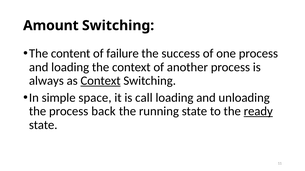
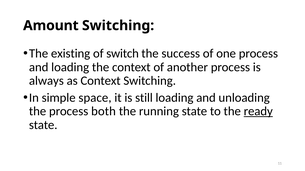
content: content -> existing
failure: failure -> switch
Context at (101, 81) underline: present -> none
call: call -> still
back: back -> both
